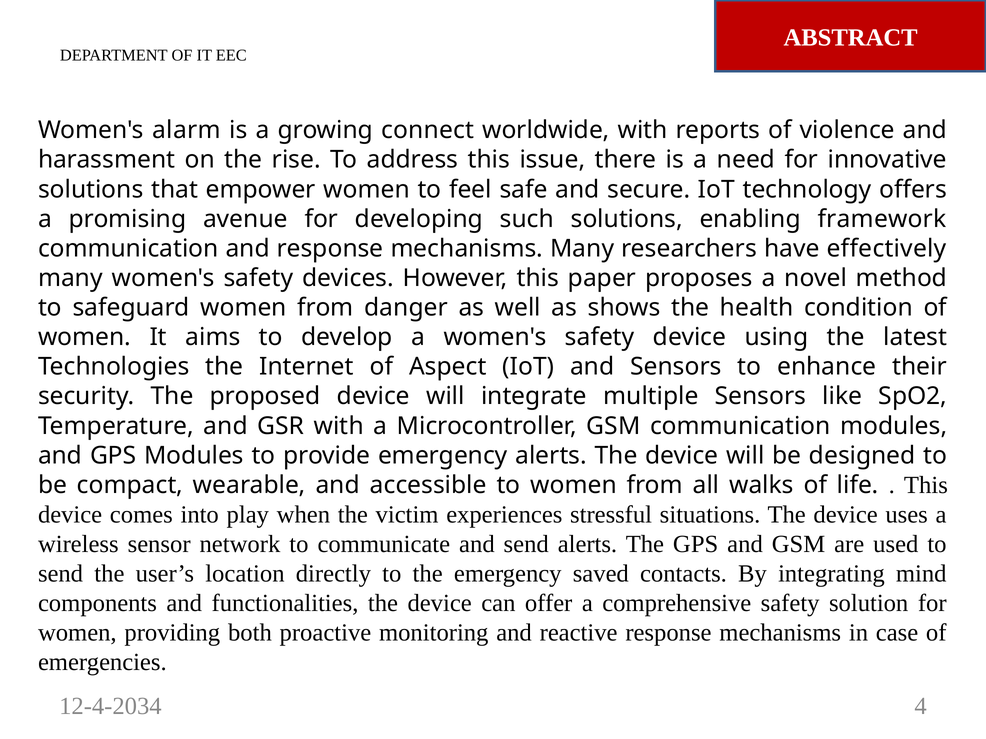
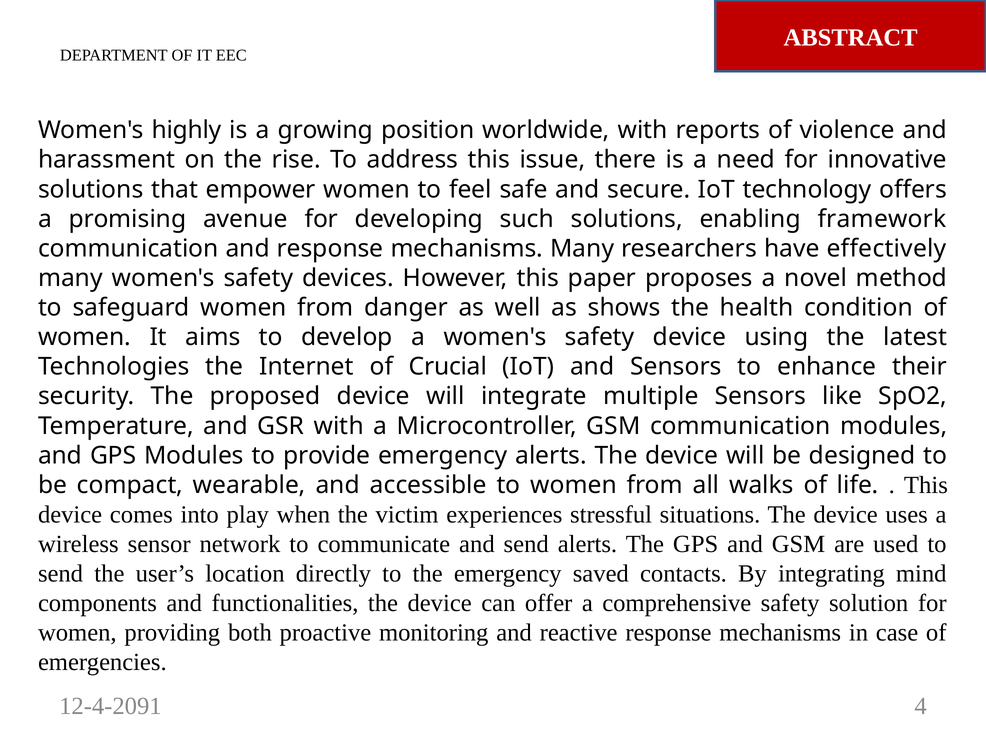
alarm: alarm -> highly
connect: connect -> position
Aspect: Aspect -> Crucial
12-4-2034: 12-4-2034 -> 12-4-2091
